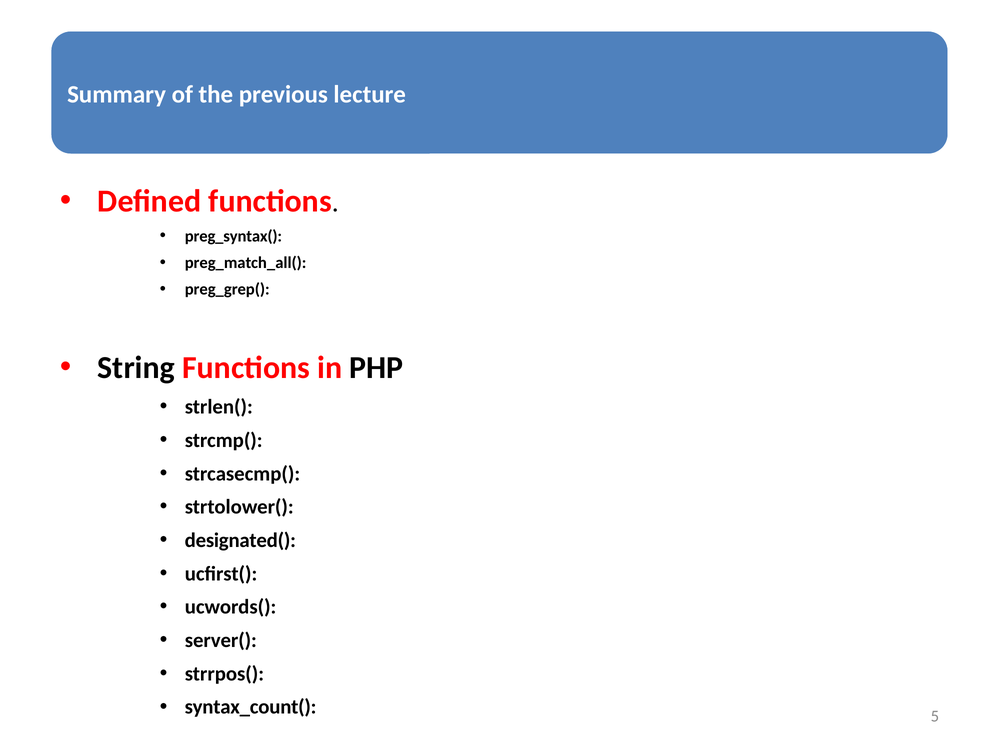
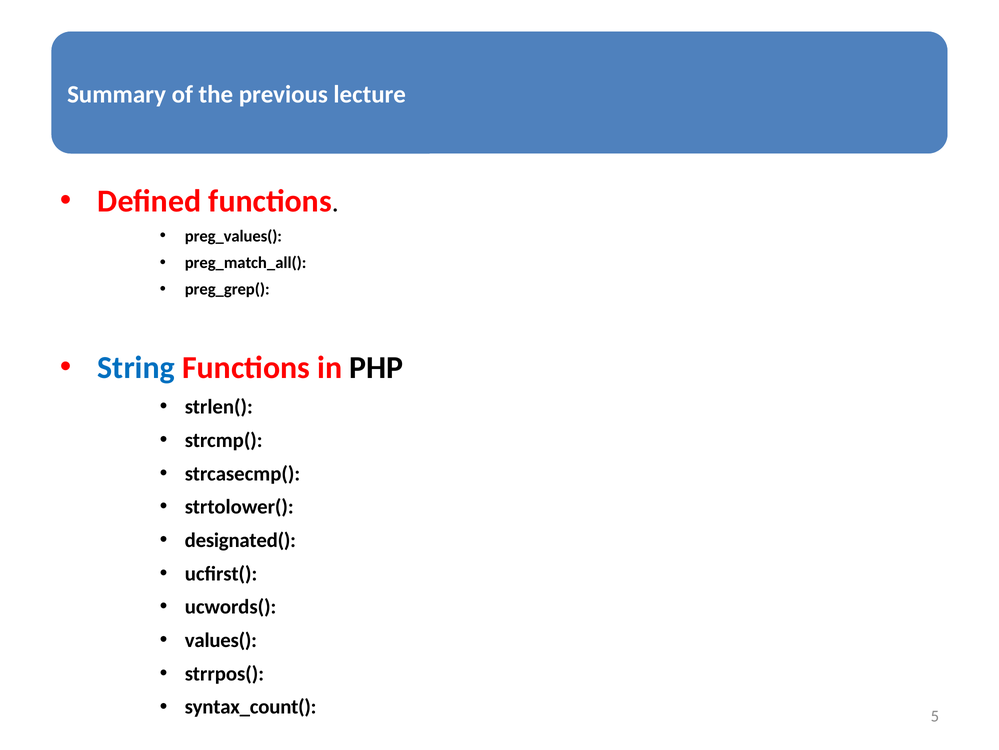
preg_syntax(: preg_syntax( -> preg_values(
String colour: black -> blue
server(: server( -> values(
